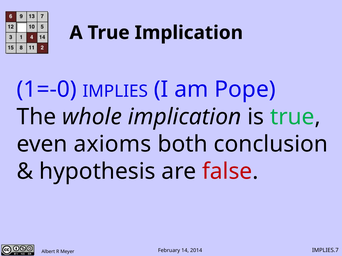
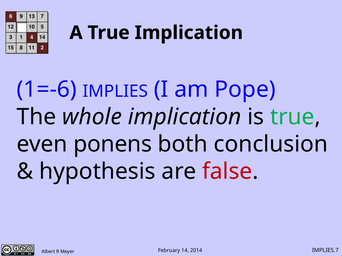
1=-0: 1=-0 -> 1=-6
axioms: axioms -> ponens
